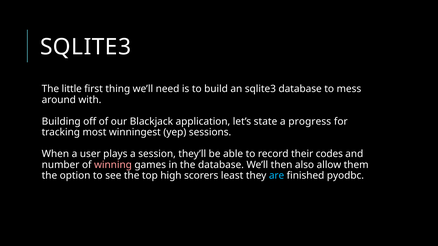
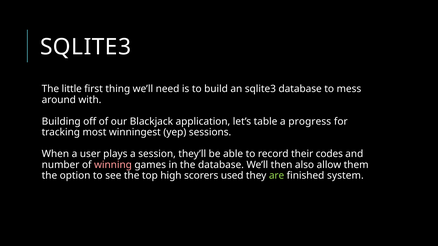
state: state -> table
least: least -> used
are colour: light blue -> light green
pyodbc: pyodbc -> system
